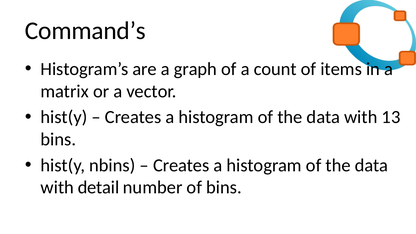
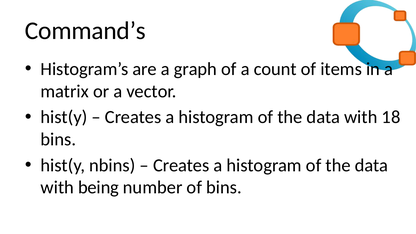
13: 13 -> 18
detail: detail -> being
